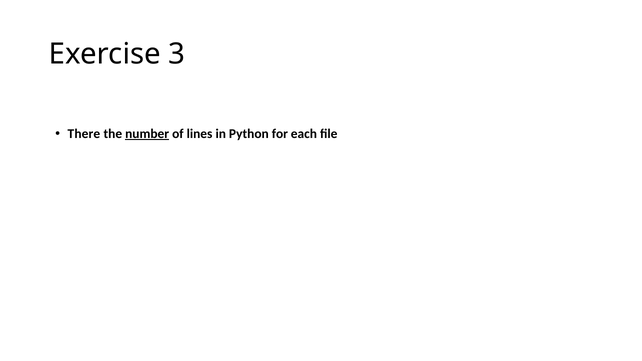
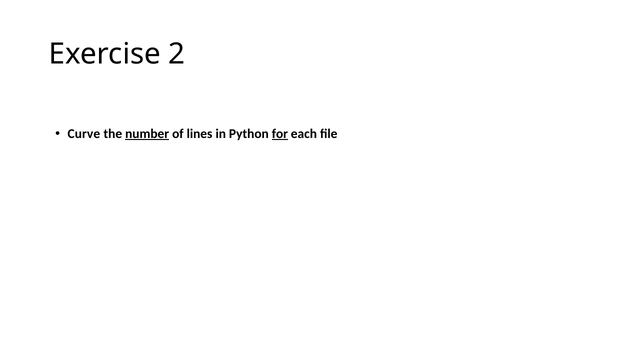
3: 3 -> 2
There: There -> Curve
for underline: none -> present
